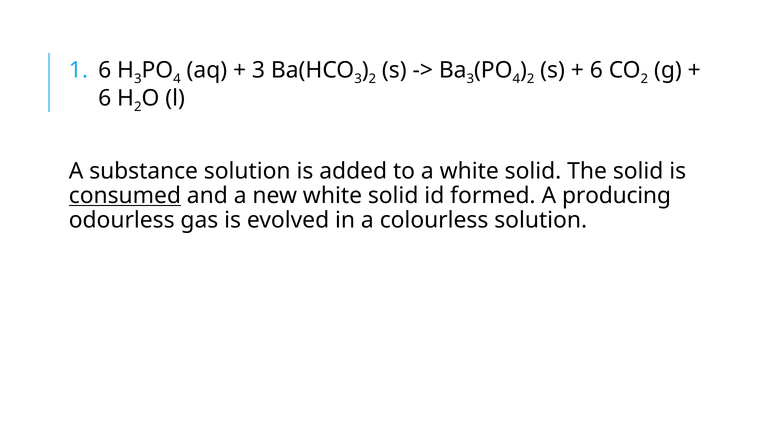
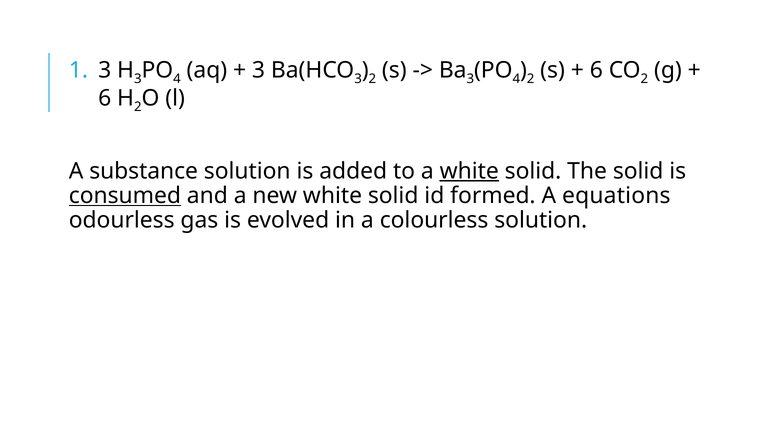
6 at (105, 70): 6 -> 3
white at (469, 171) underline: none -> present
producing: producing -> equations
